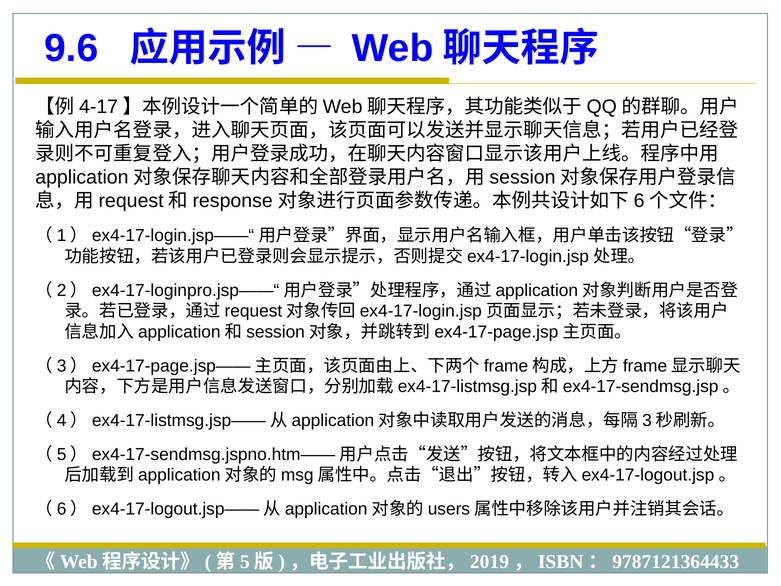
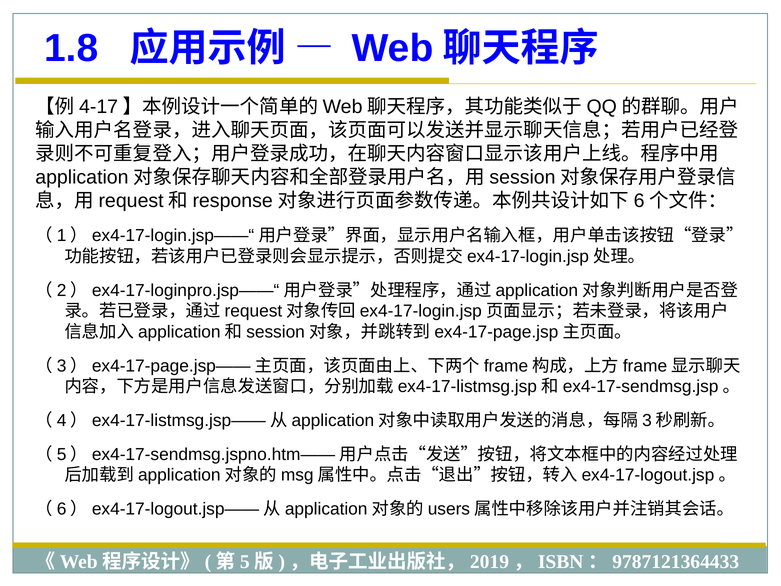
9.6: 9.6 -> 1.8
